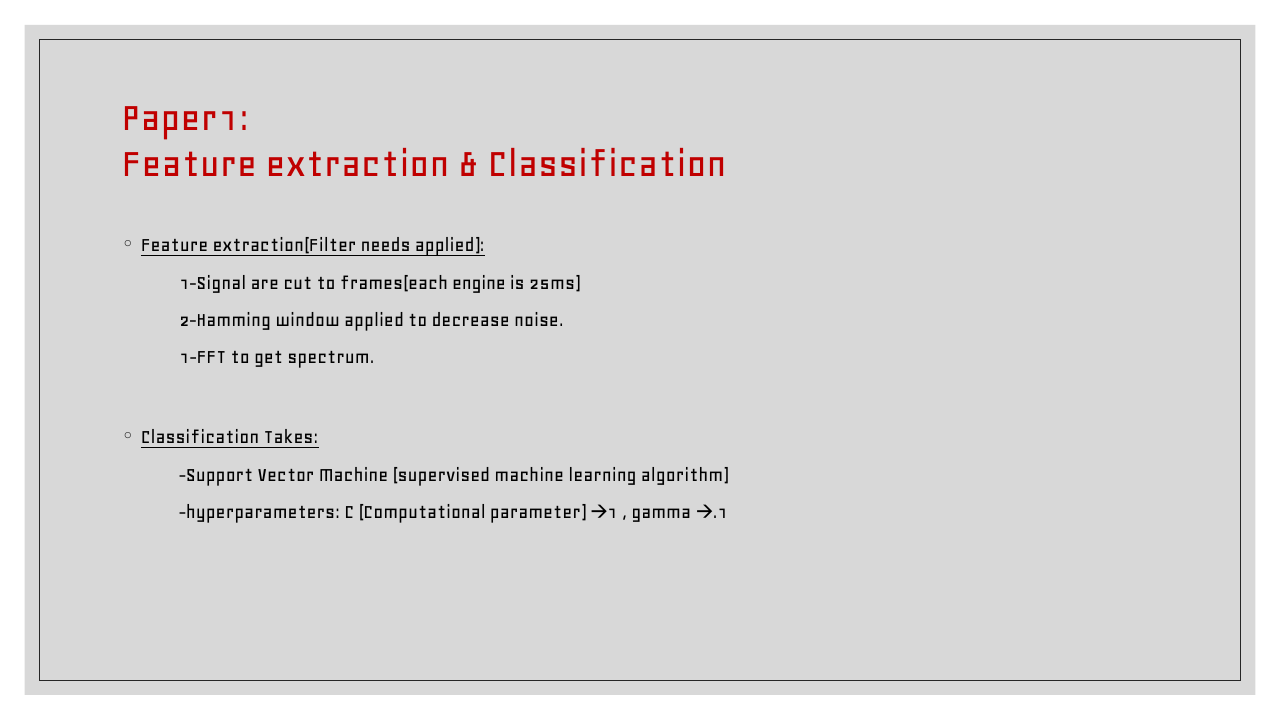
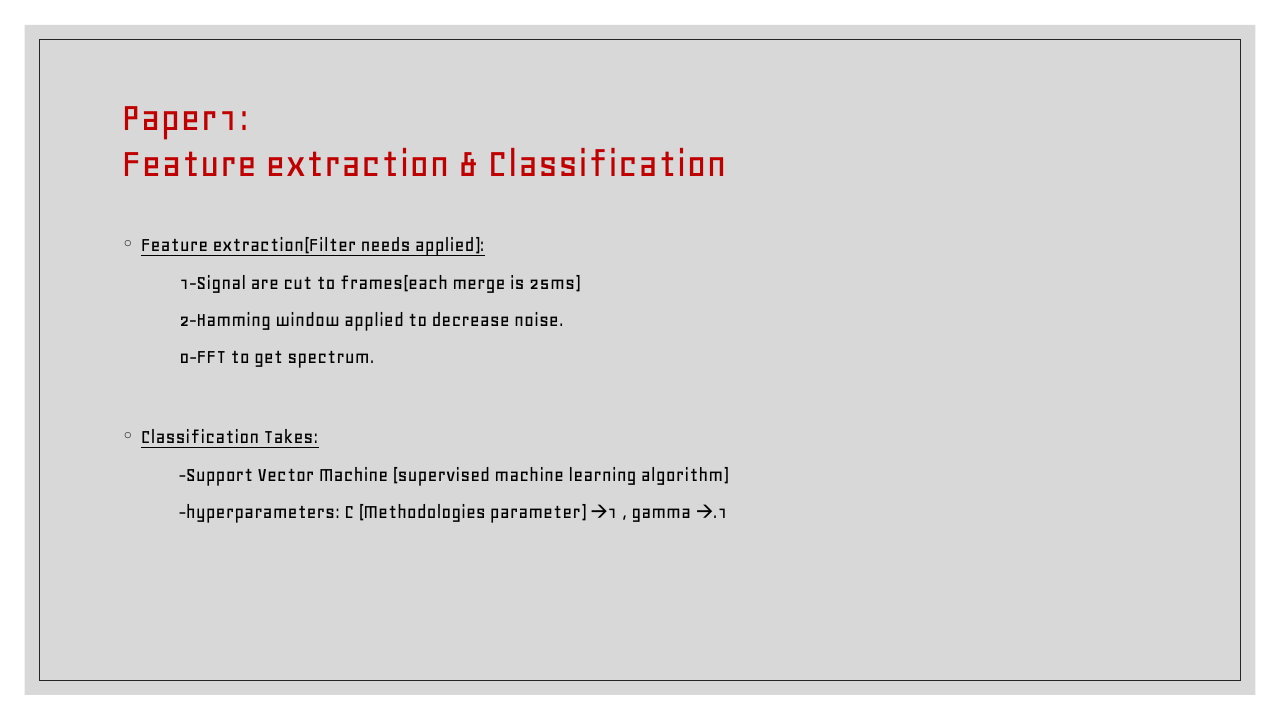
engine: engine -> merge
1-FFT: 1-FFT -> 0-FFT
Computational: Computational -> Methodologies
